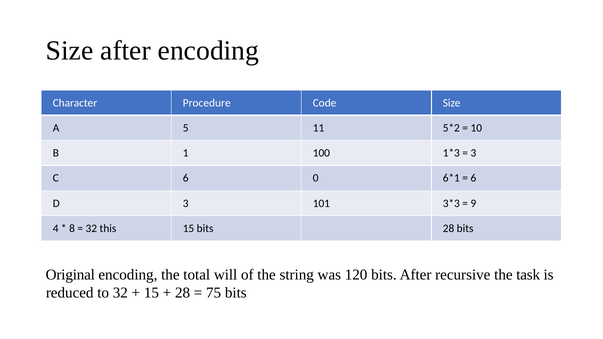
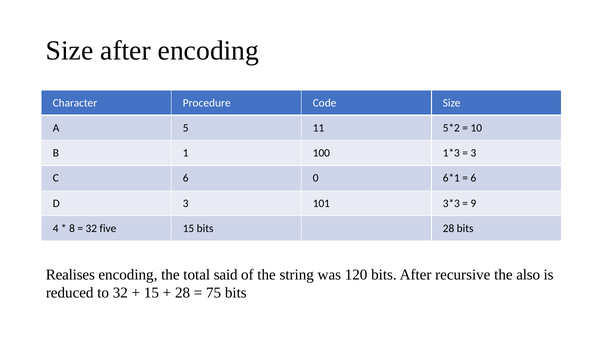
this: this -> five
Original: Original -> Realises
will: will -> said
task: task -> also
